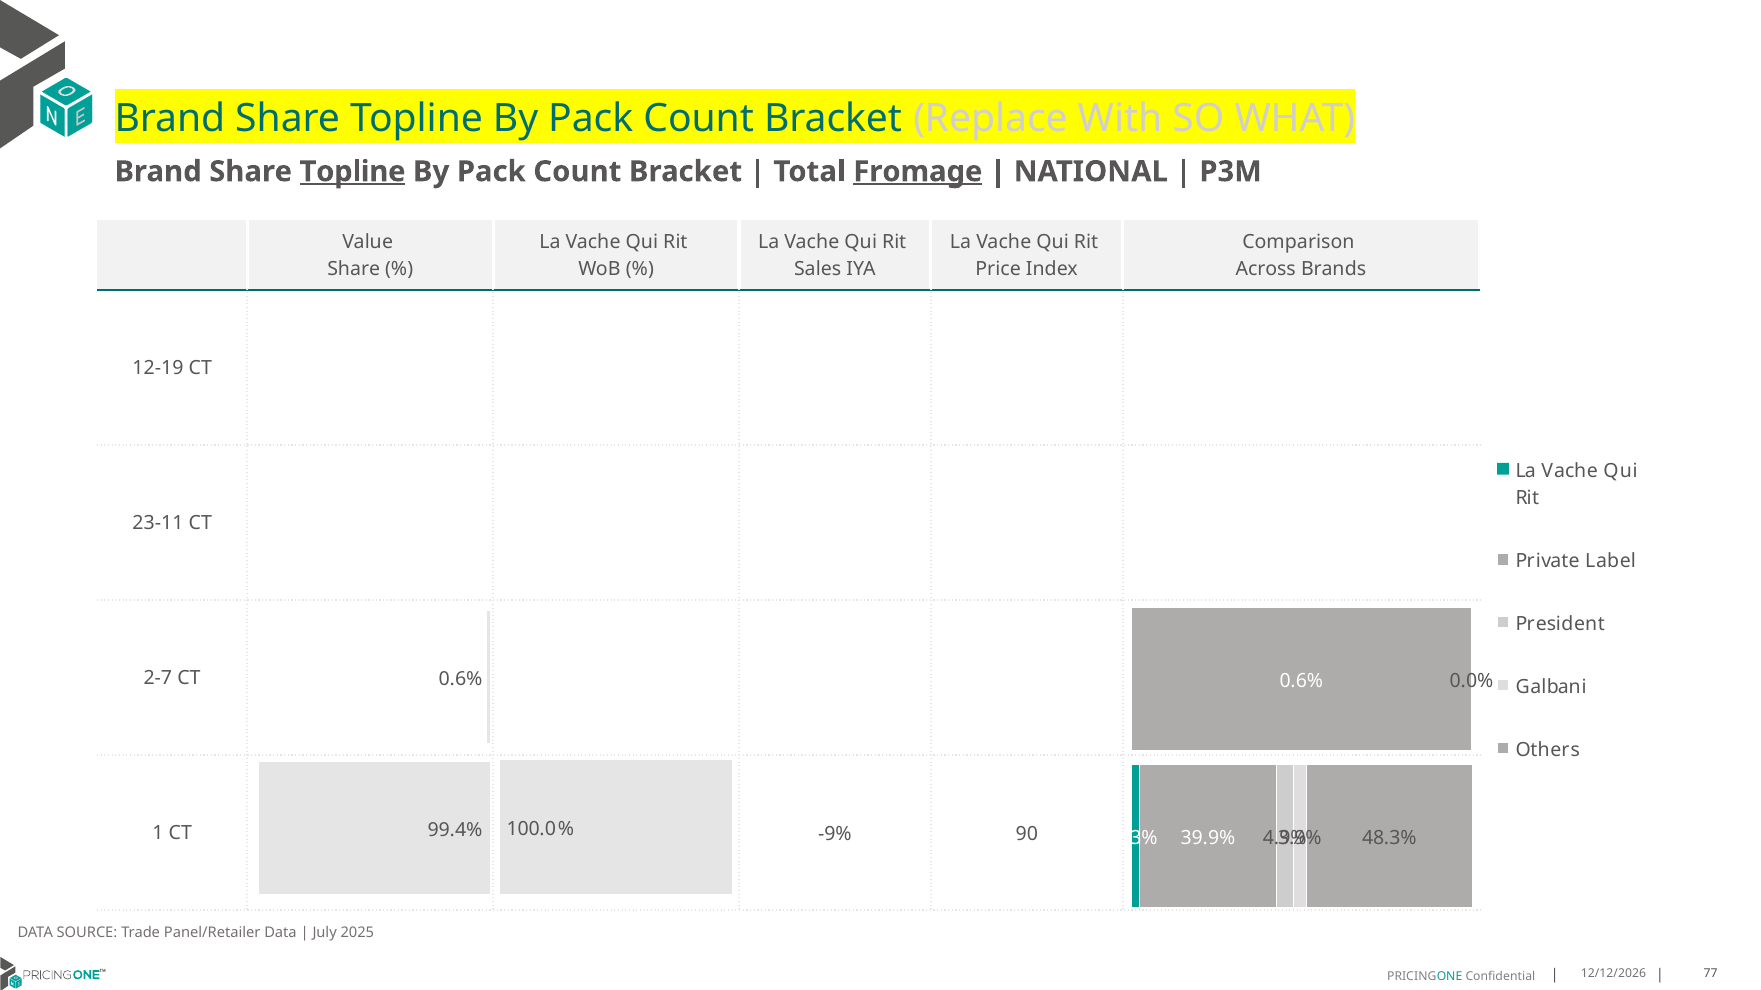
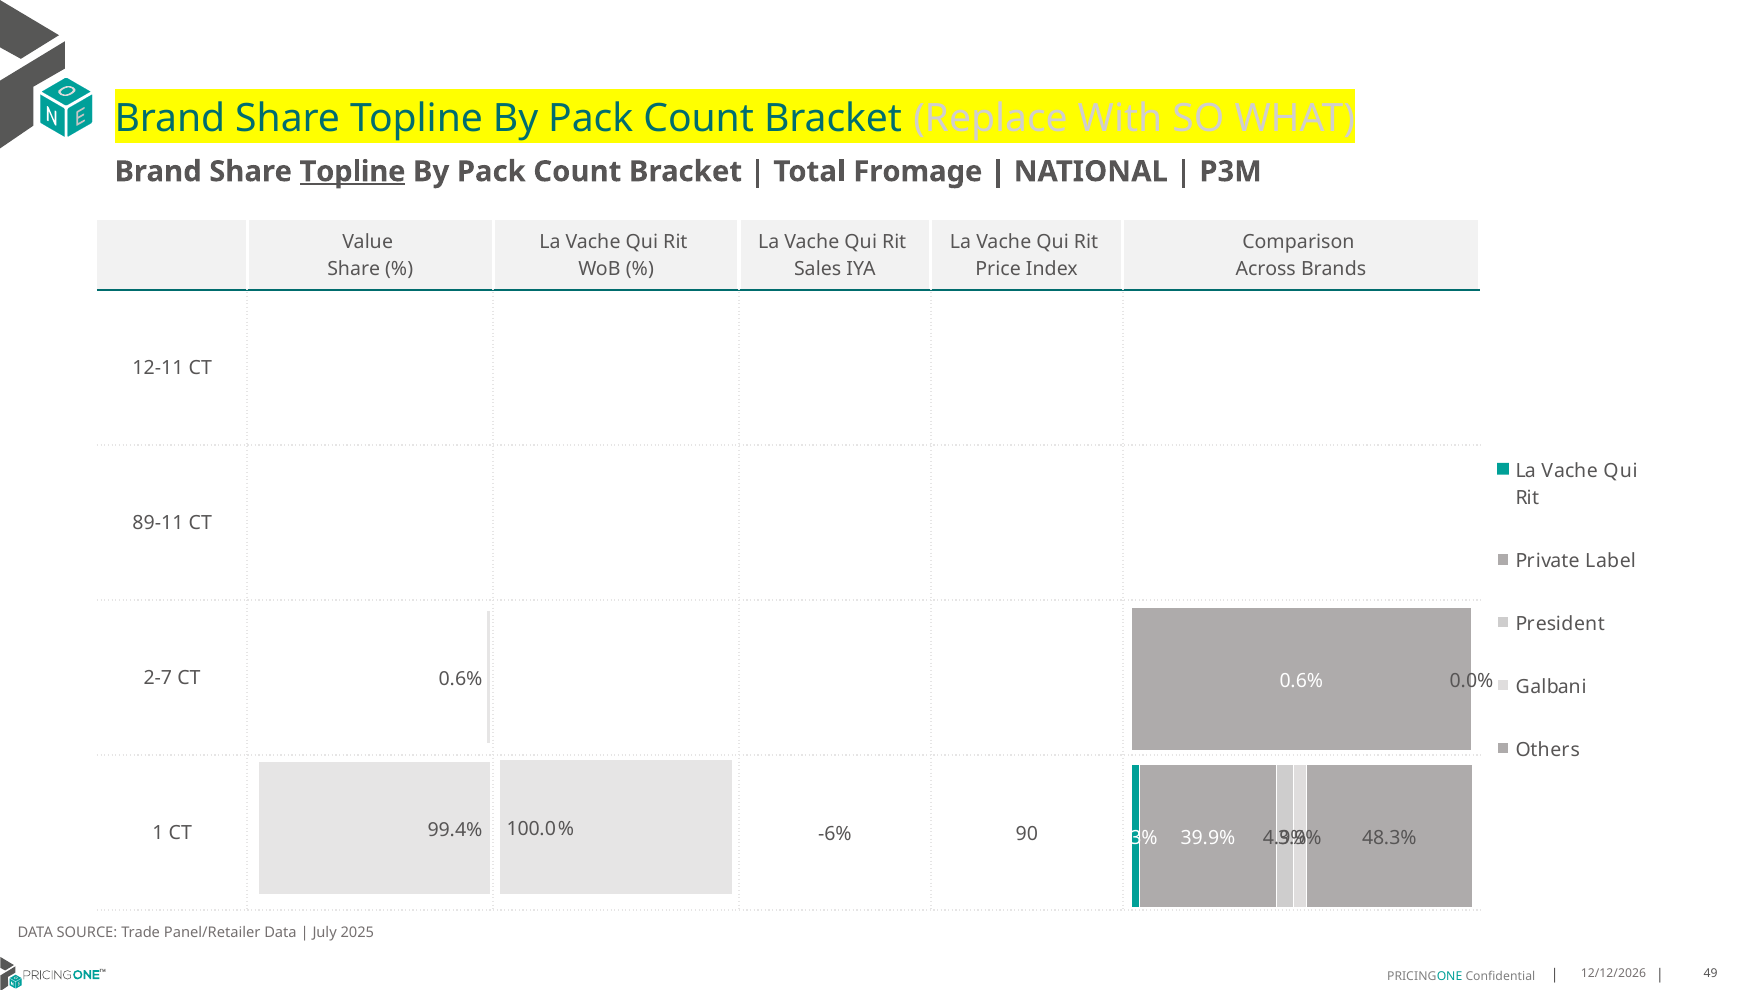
Fromage underline: present -> none
12-19: 12-19 -> 12-11
23-11: 23-11 -> 89-11
-9%: -9% -> -6%
77: 77 -> 49
